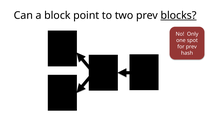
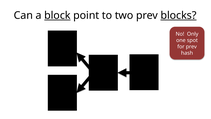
block underline: none -> present
